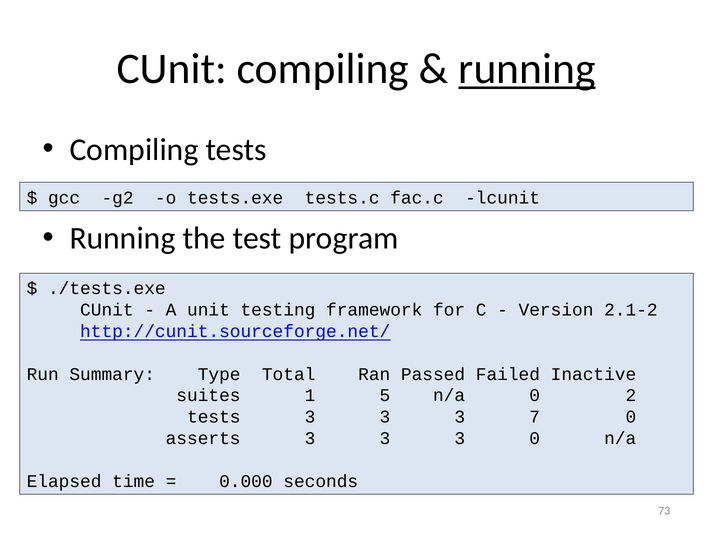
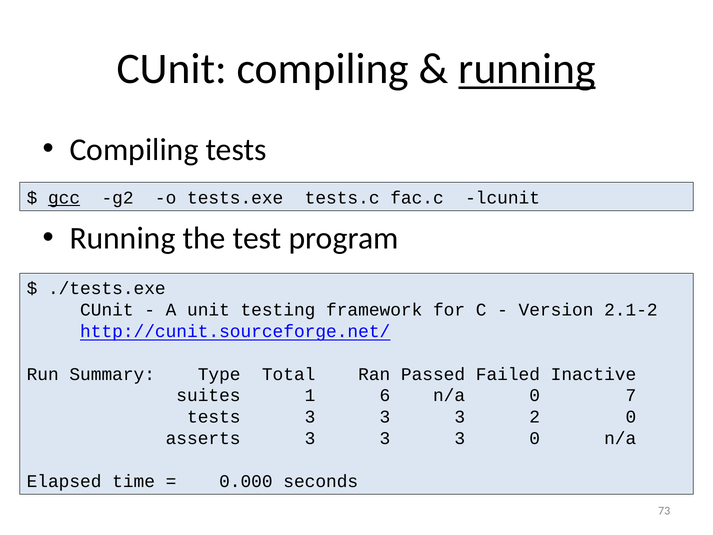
gcc underline: none -> present
5: 5 -> 6
2: 2 -> 7
7: 7 -> 2
